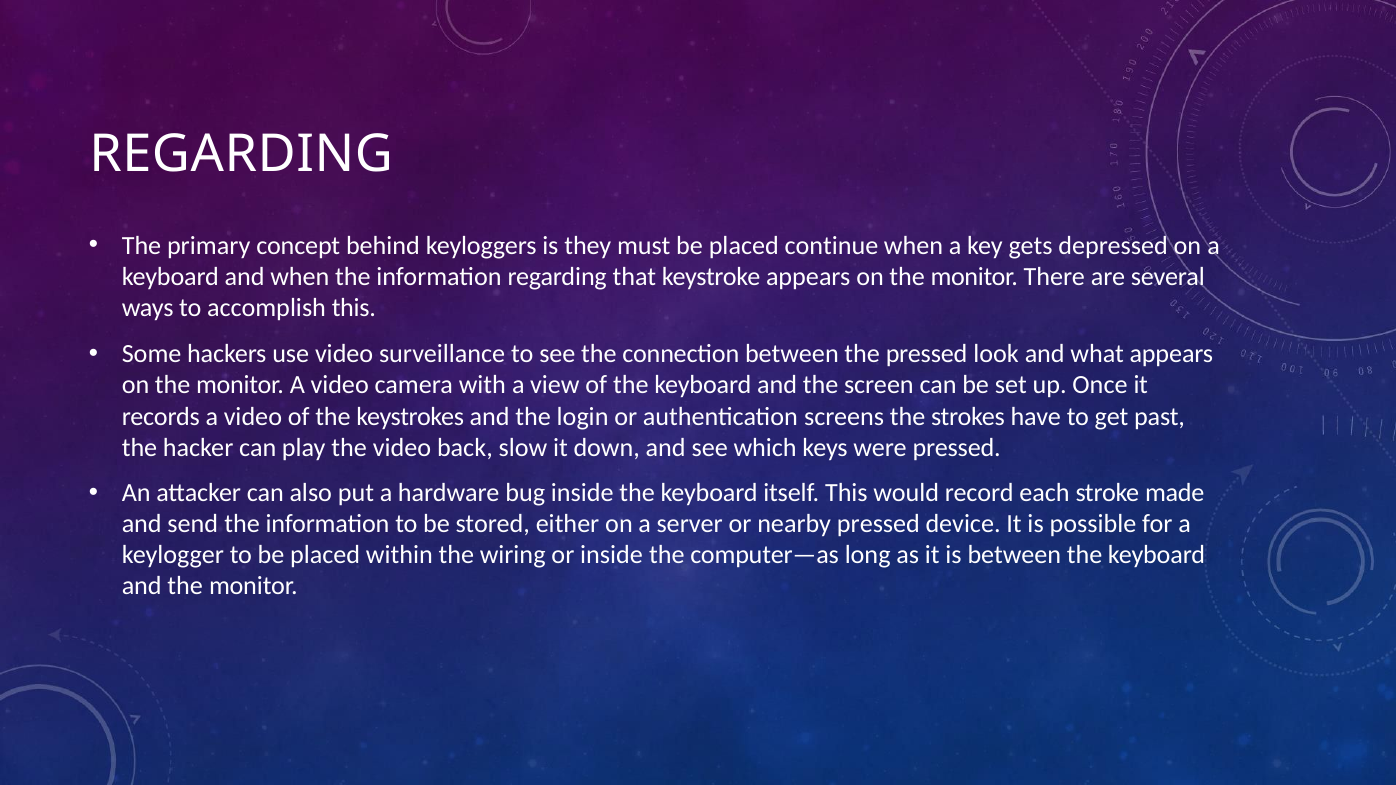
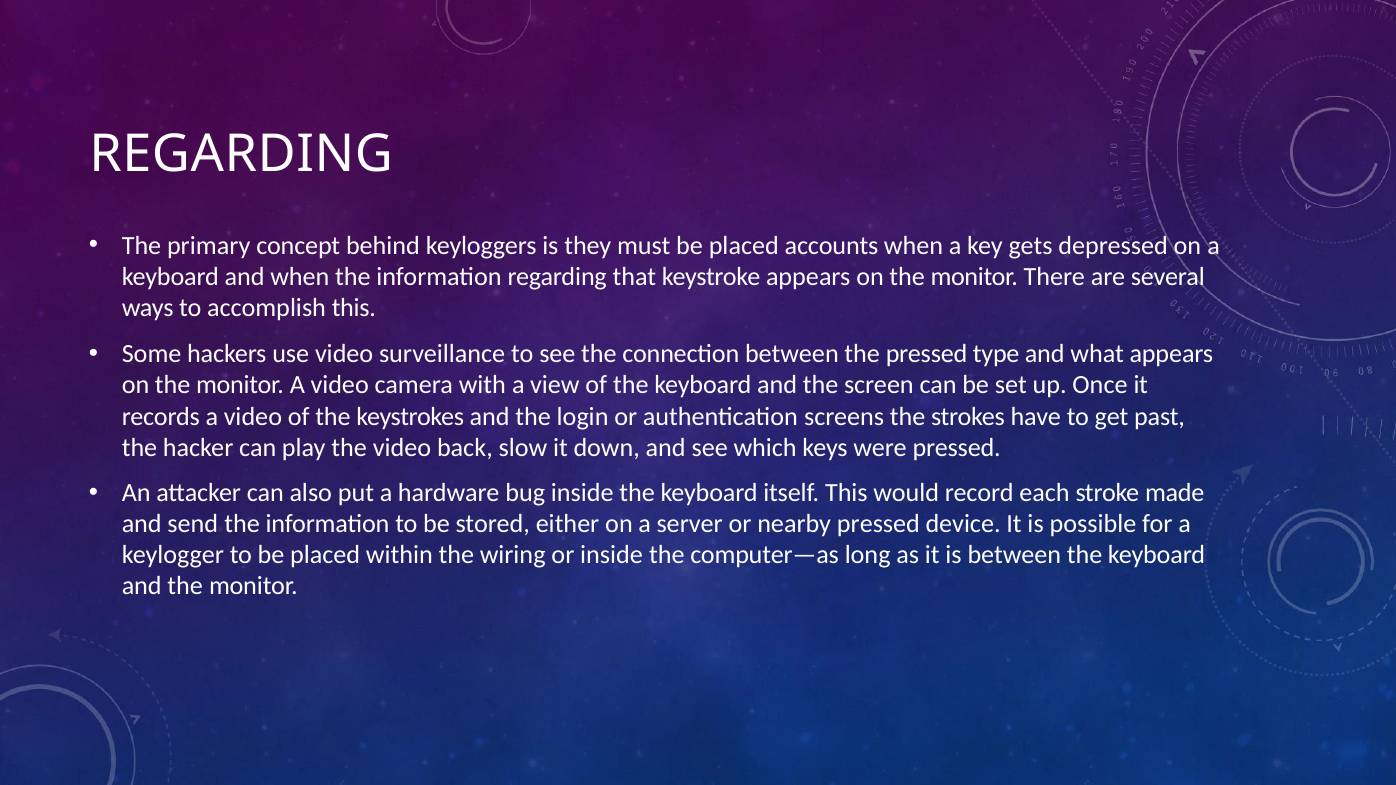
continue: continue -> accounts
look: look -> type
